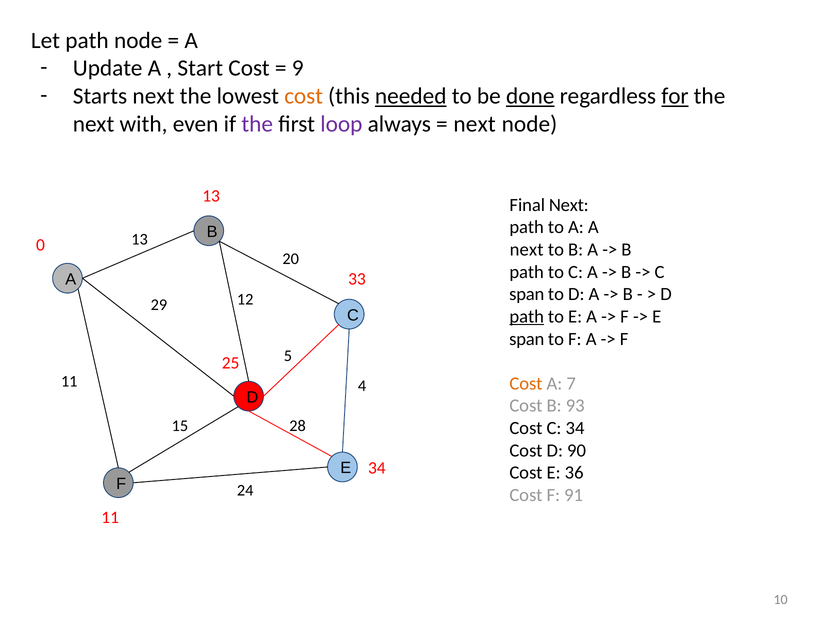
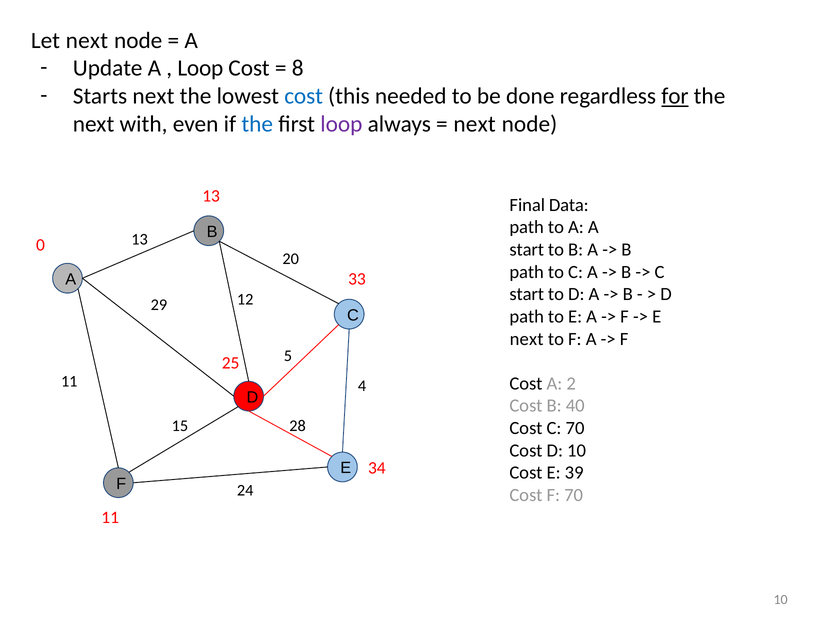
Let path: path -> next
Start at (200, 68): Start -> Loop
9: 9 -> 8
cost at (304, 96) colour: orange -> blue
needed underline: present -> none
done underline: present -> none
the at (257, 124) colour: purple -> blue
Final Next: Next -> Data
next at (527, 250): next -> start
span at (527, 294): span -> start
path at (527, 317) underline: present -> none
span at (527, 339): span -> next
Cost at (526, 384) colour: orange -> black
7: 7 -> 2
93: 93 -> 40
C 34: 34 -> 70
D 90: 90 -> 10
36: 36 -> 39
F 91: 91 -> 70
